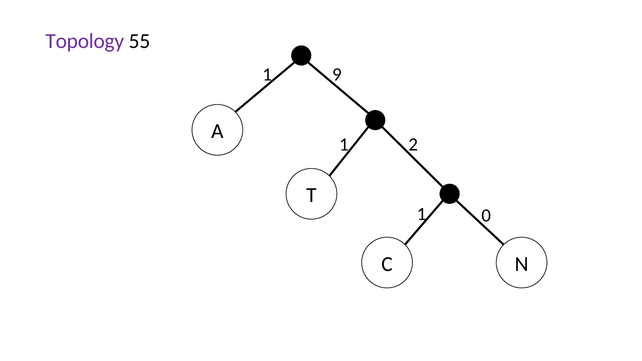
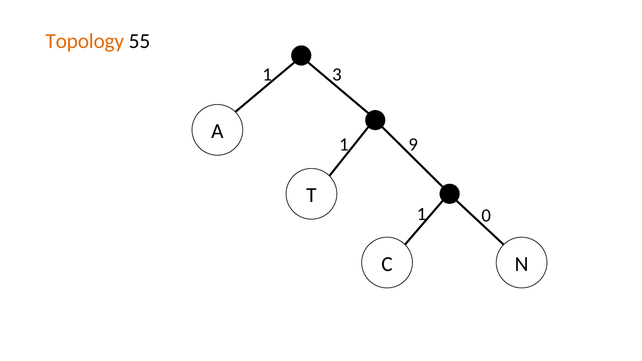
Topology colour: purple -> orange
9: 9 -> 3
2: 2 -> 9
